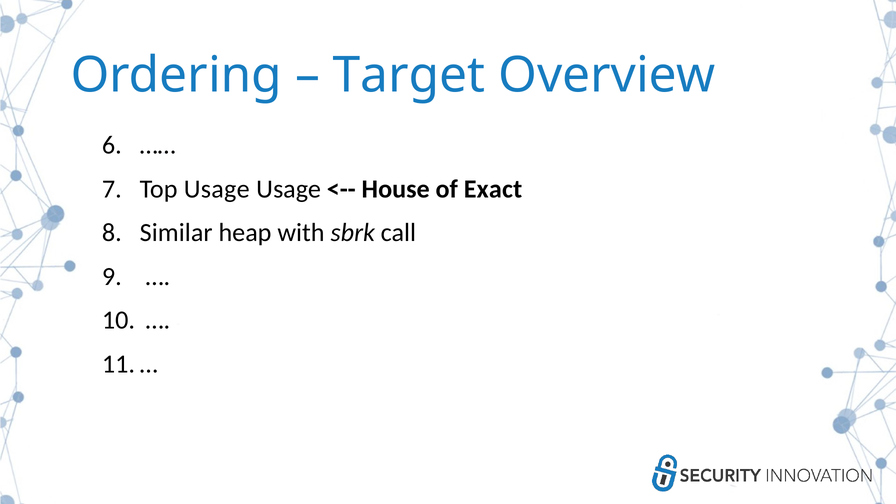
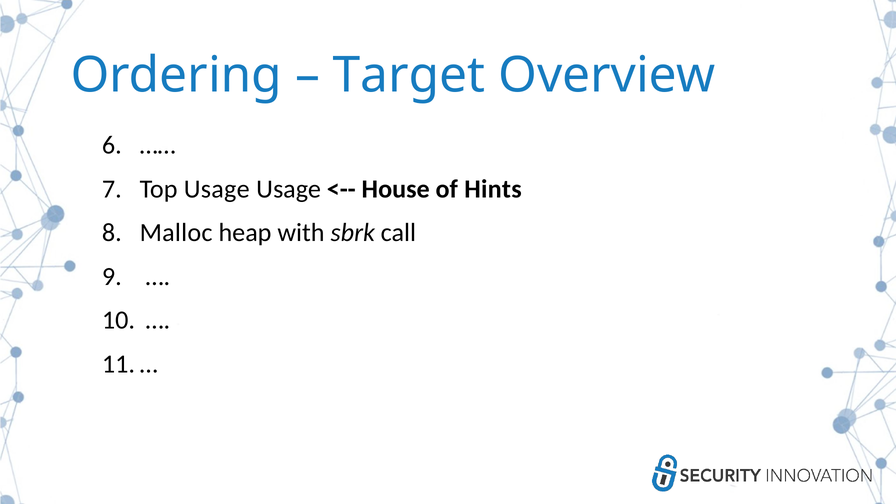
Exact: Exact -> Hints
Similar: Similar -> Malloc
